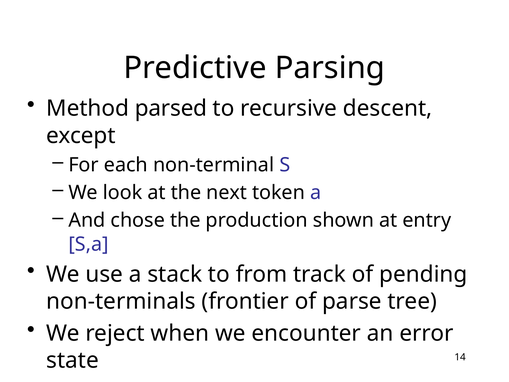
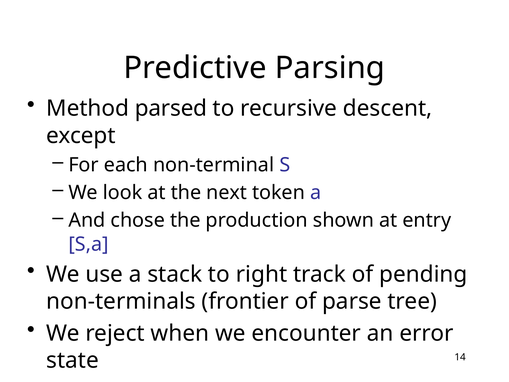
from: from -> right
